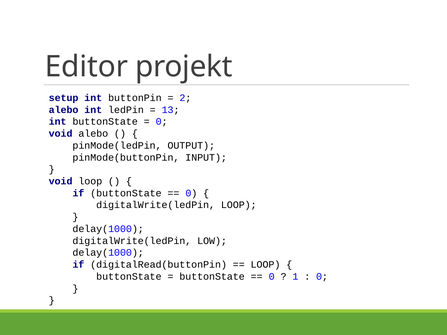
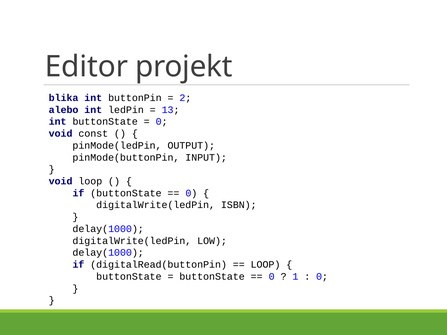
setup: setup -> blika
void alebo: alebo -> const
digitalWrite(ledPin LOOP: LOOP -> ISBN
